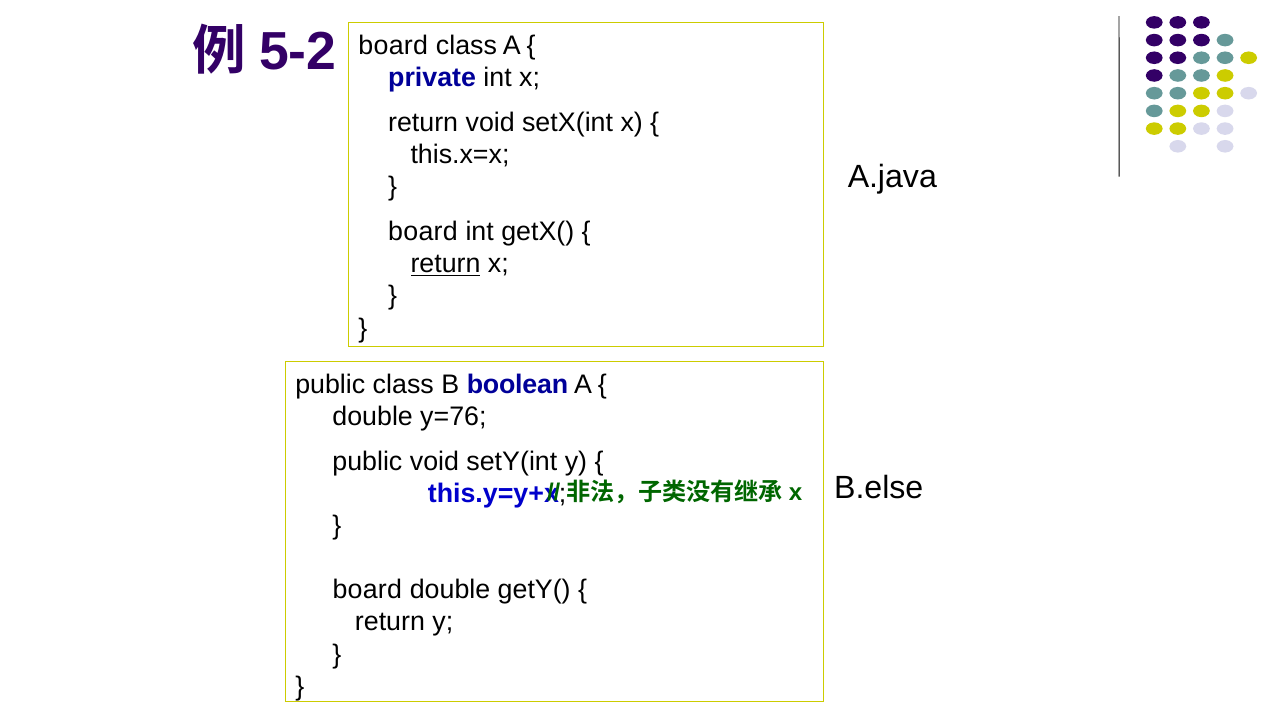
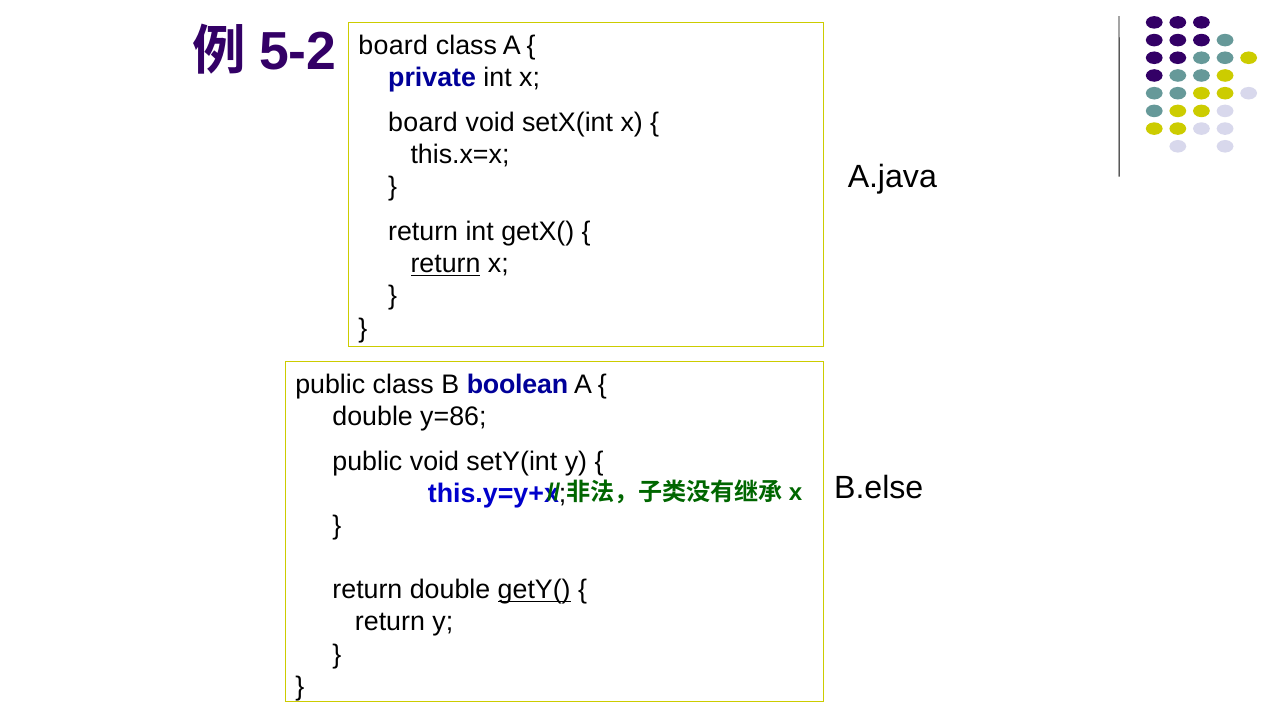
return at (423, 122): return -> board
board at (423, 232): board -> return
y=76: y=76 -> y=86
board at (367, 590): board -> return
getY( underline: none -> present
